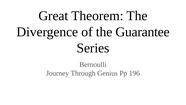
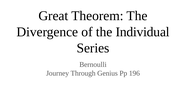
Guarantee: Guarantee -> Individual
